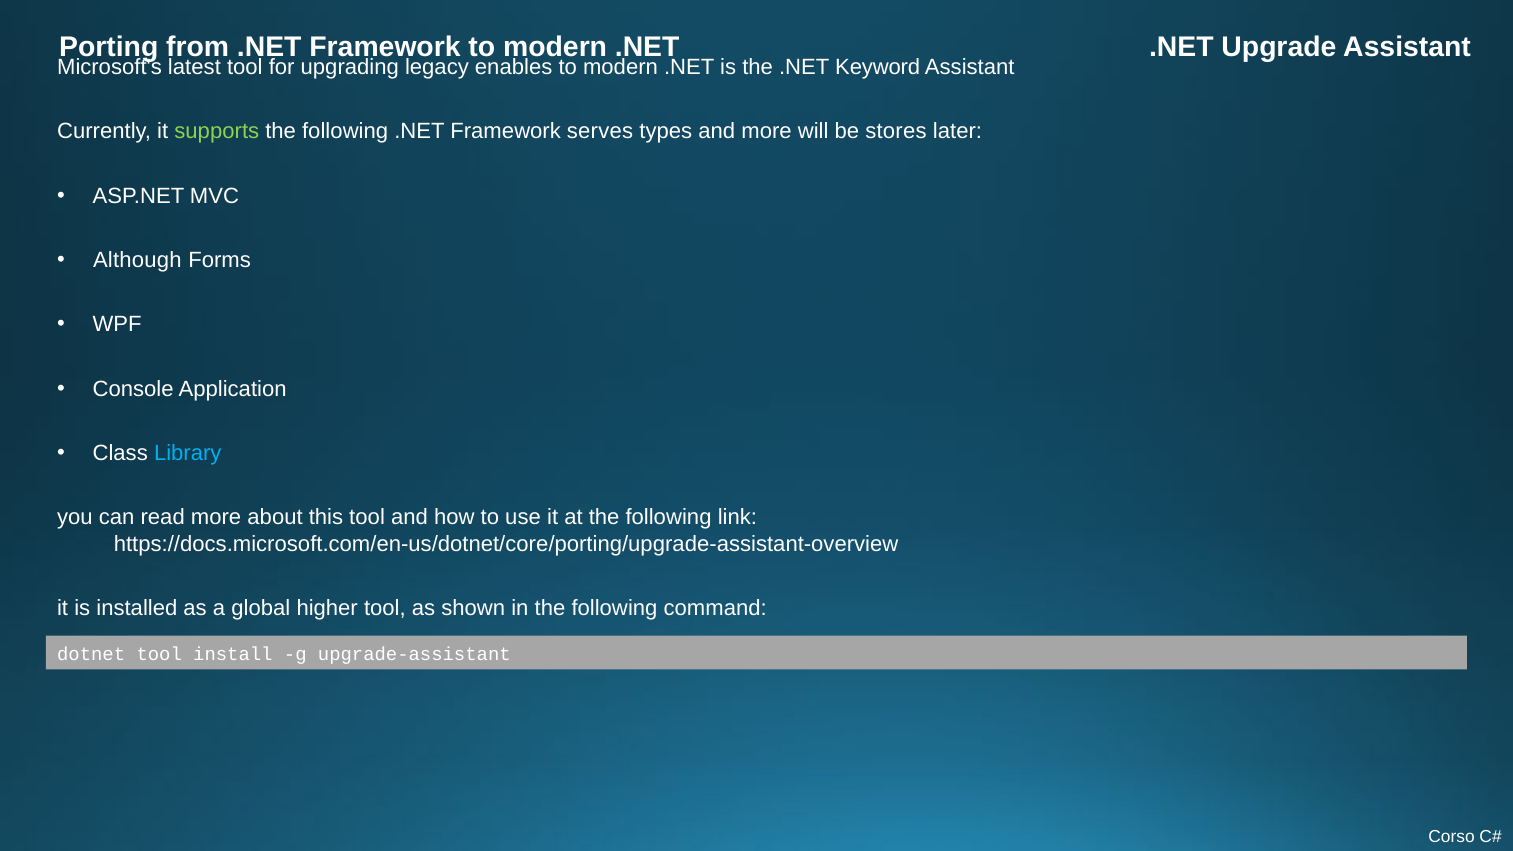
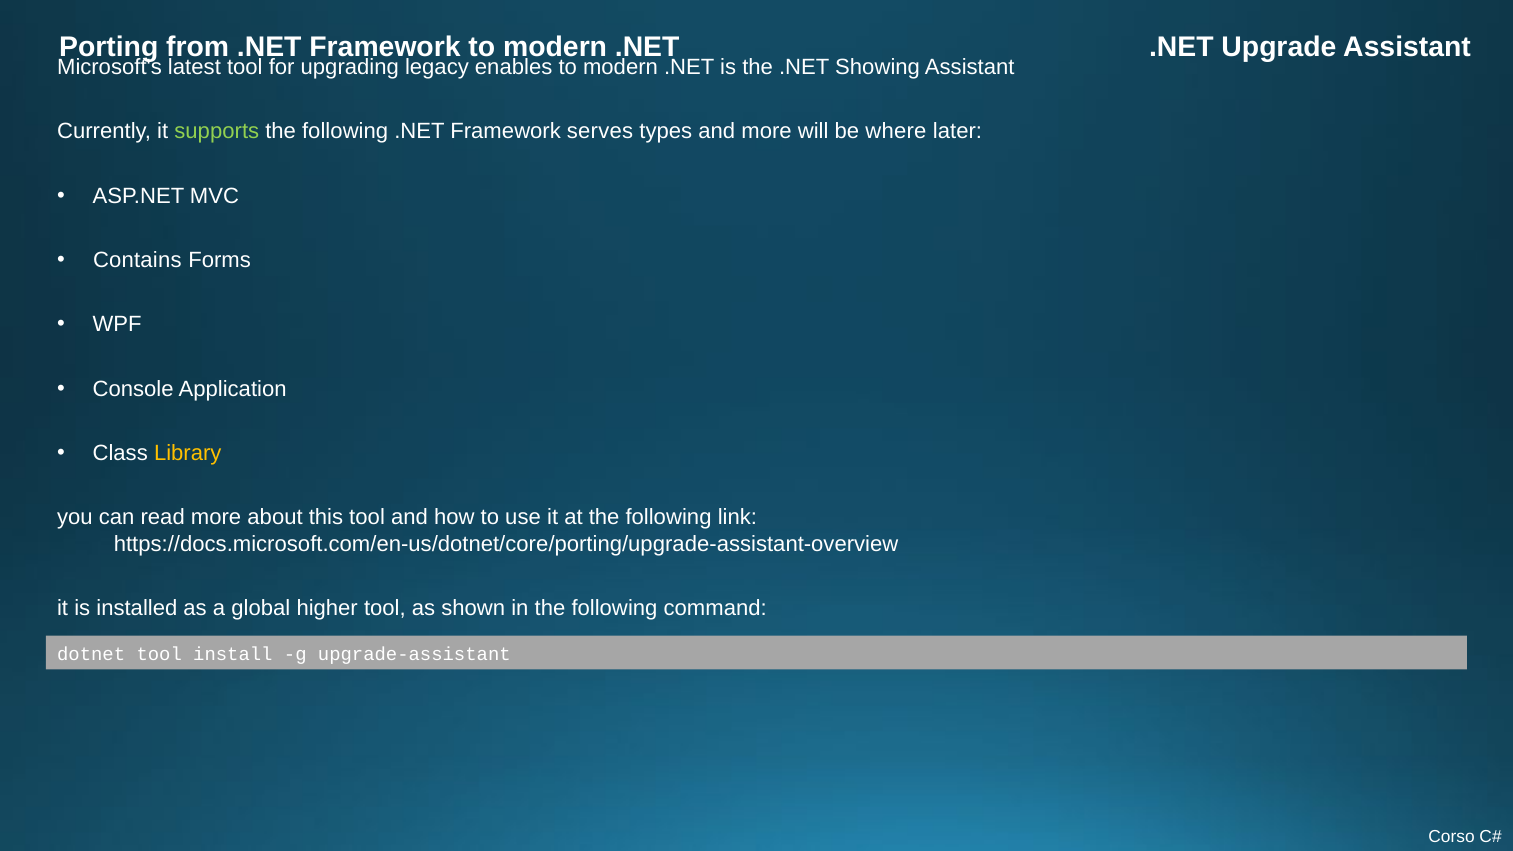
Keyword: Keyword -> Showing
stores: stores -> where
Although: Although -> Contains
Library colour: light blue -> yellow
